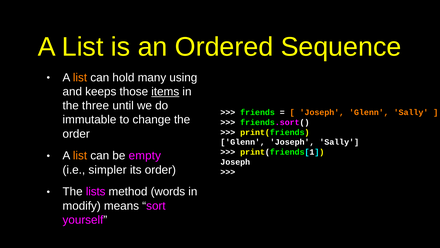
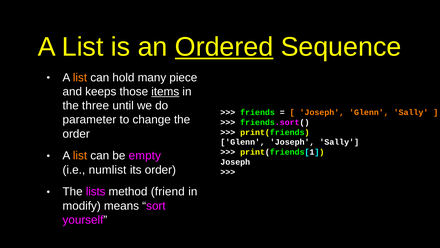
Ordered underline: none -> present
using: using -> piece
immutable: immutable -> parameter
simpler: simpler -> numlist
words: words -> friend
